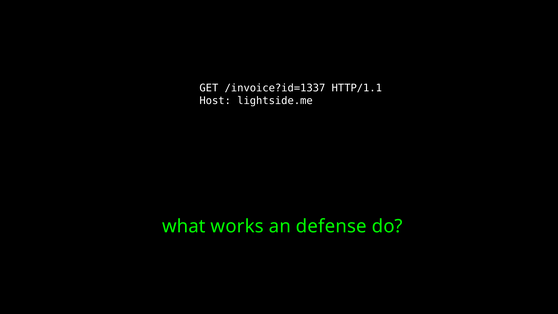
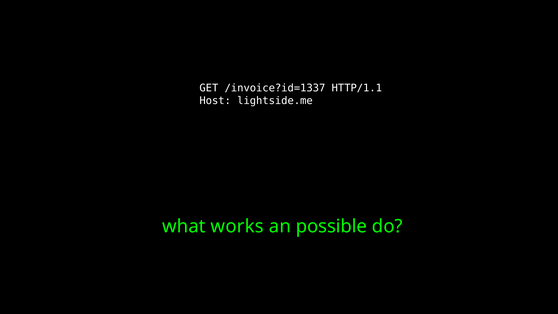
defense: defense -> possible
